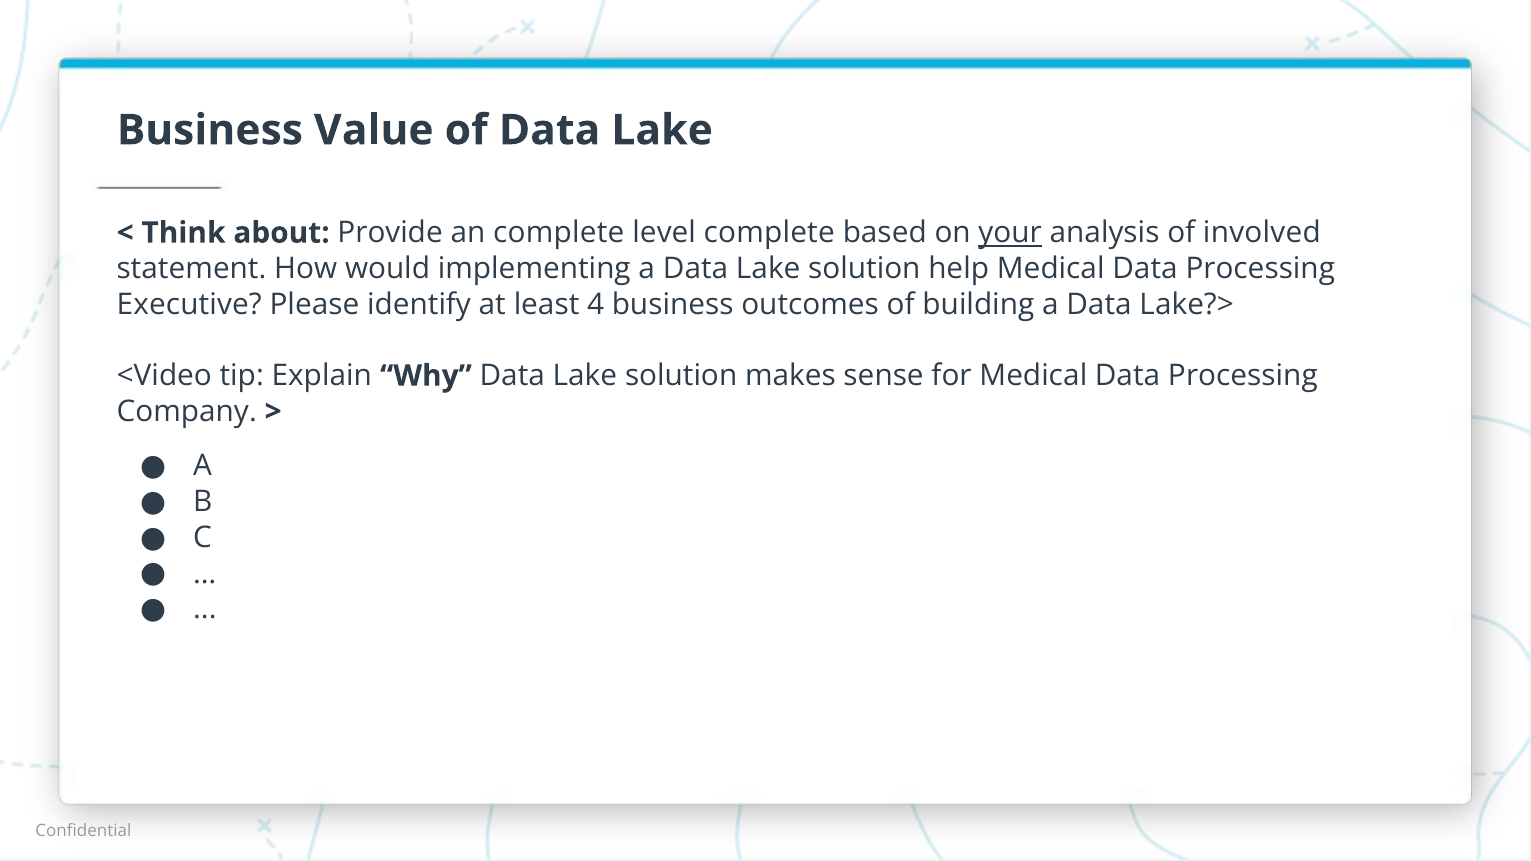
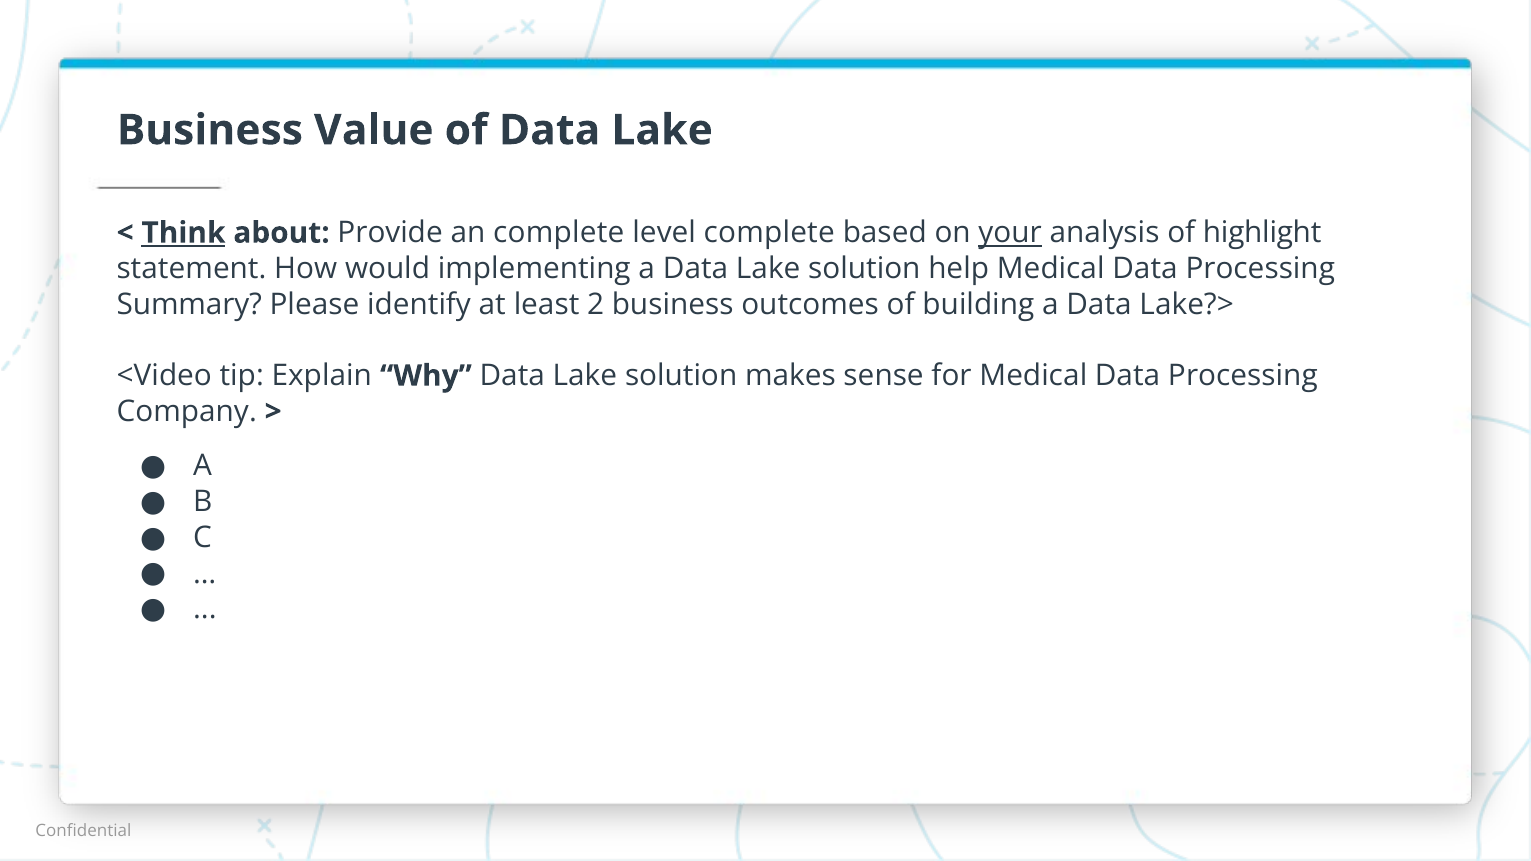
Think underline: none -> present
involved: involved -> highlight
Executive: Executive -> Summary
4: 4 -> 2
